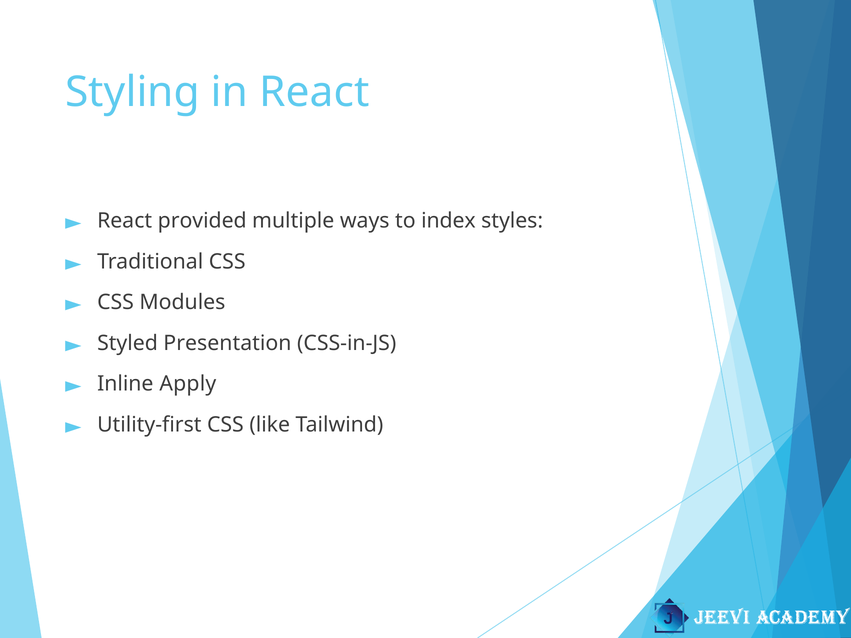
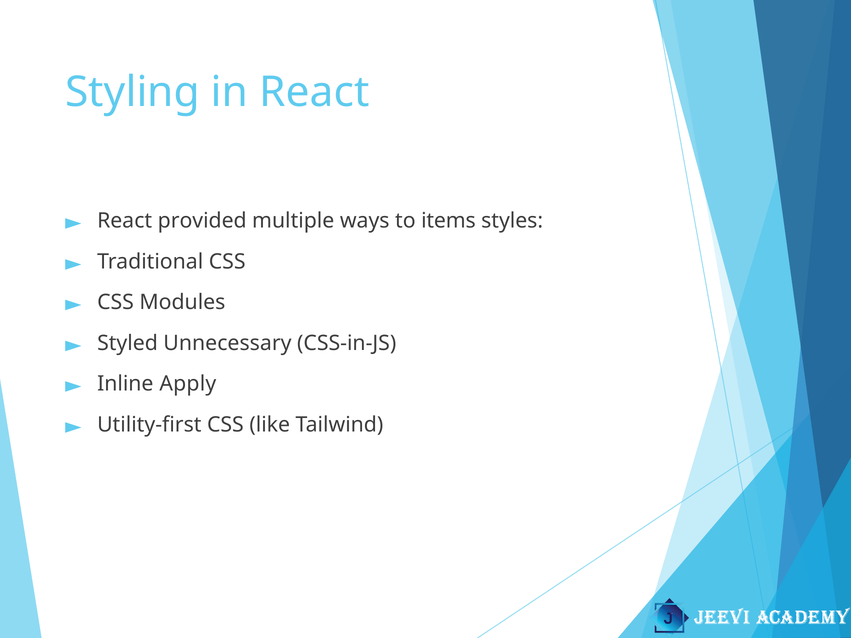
index: index -> items
Presentation: Presentation -> Unnecessary
